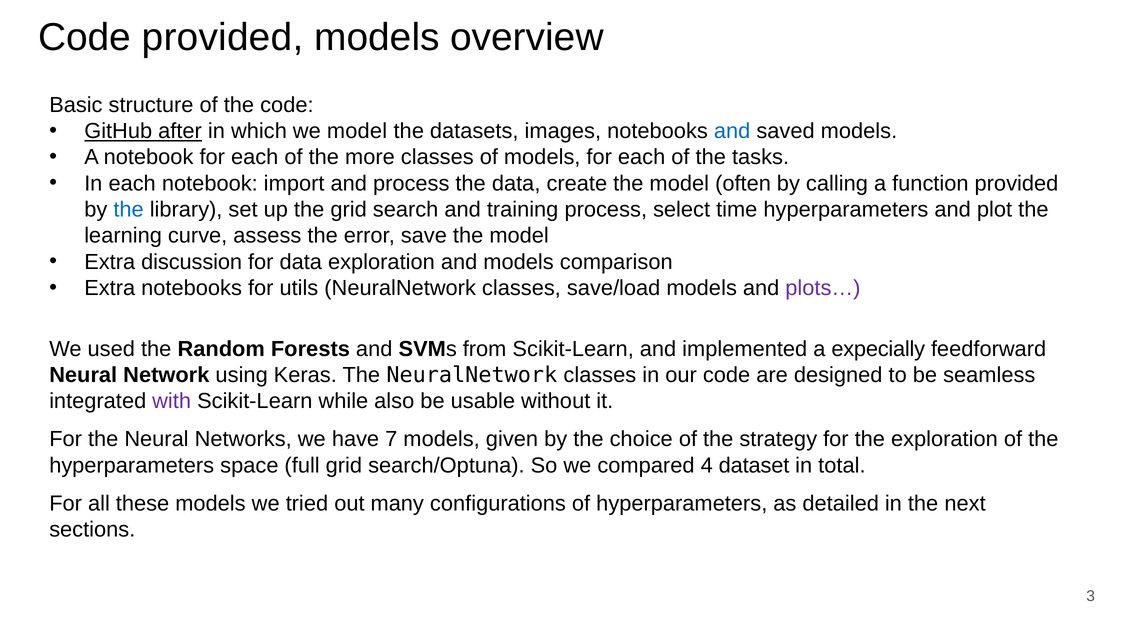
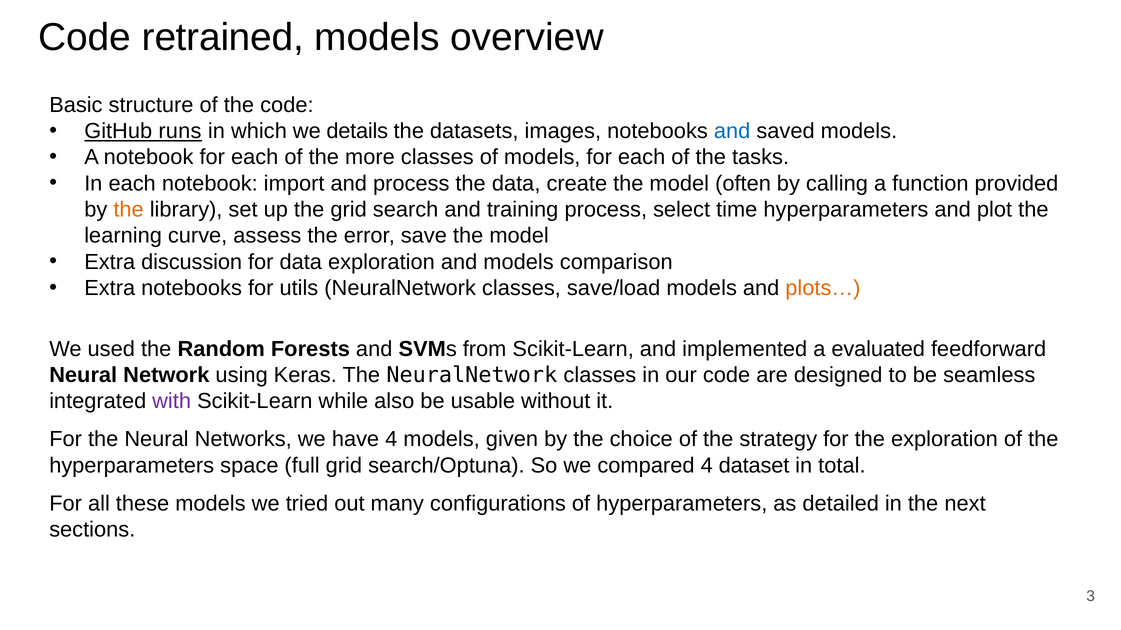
Code provided: provided -> retrained
after: after -> runs
we model: model -> details
the at (129, 210) colour: blue -> orange
plots… colour: purple -> orange
expecially: expecially -> evaluated
have 7: 7 -> 4
